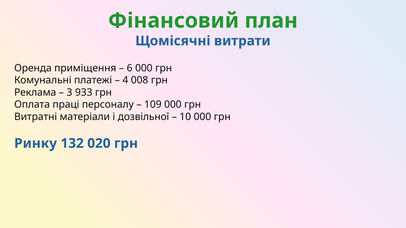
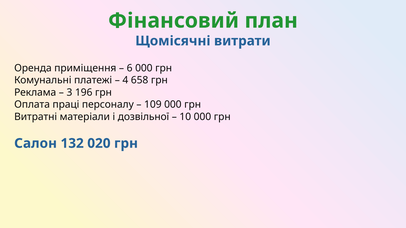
008: 008 -> 658
933: 933 -> 196
Ринку: Ринку -> Салон
